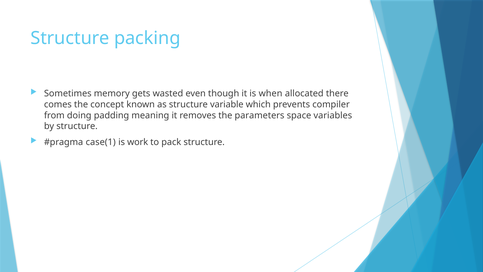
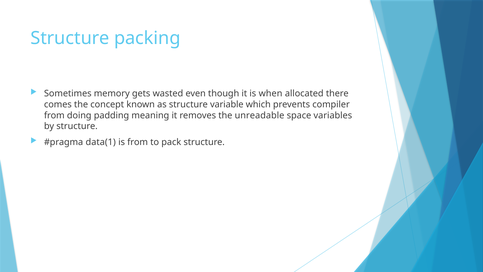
parameters: parameters -> unreadable
case(1: case(1 -> data(1
is work: work -> from
